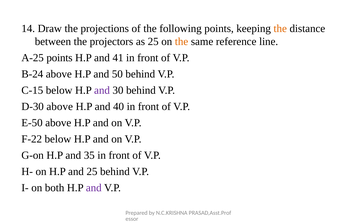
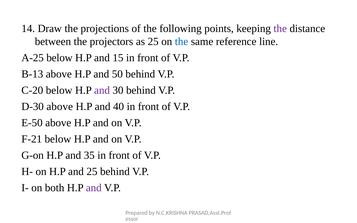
the at (280, 28) colour: orange -> purple
the at (182, 42) colour: orange -> blue
A-25 points: points -> below
41: 41 -> 15
B-24: B-24 -> B-13
C-15: C-15 -> C-20
F-22: F-22 -> F-21
